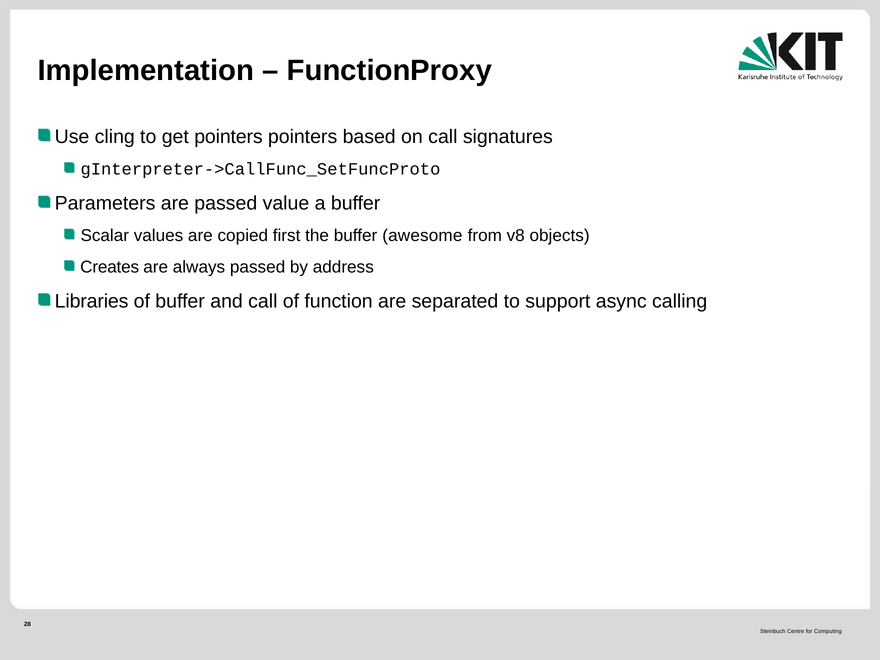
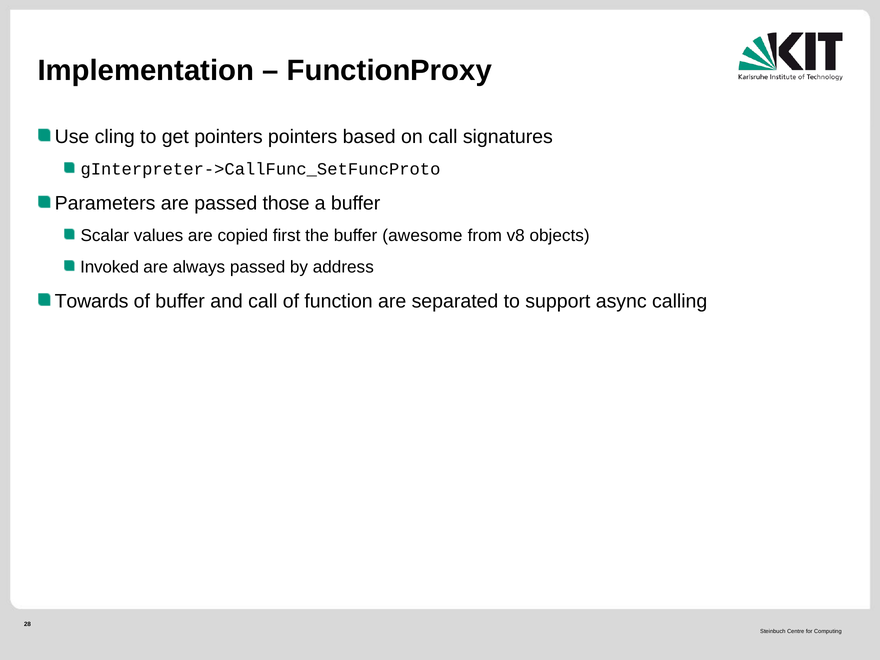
value: value -> those
Creates: Creates -> Invoked
Libraries: Libraries -> Towards
